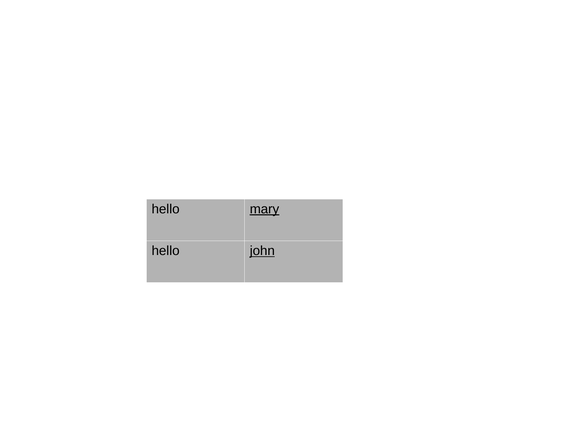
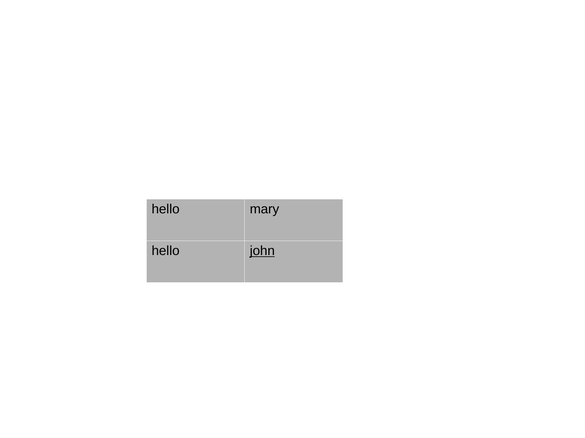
mary underline: present -> none
